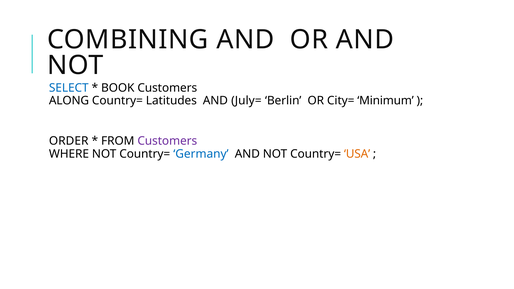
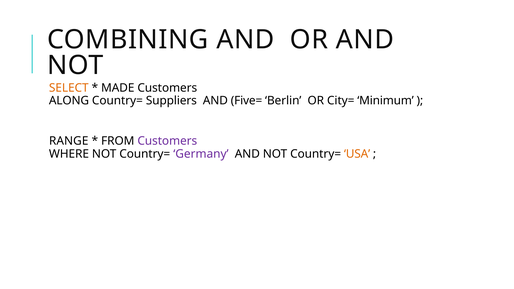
SELECT colour: blue -> orange
BOOK: BOOK -> MADE
Latitudes: Latitudes -> Suppliers
July=: July= -> Five=
ORDER: ORDER -> RANGE
Germany colour: blue -> purple
